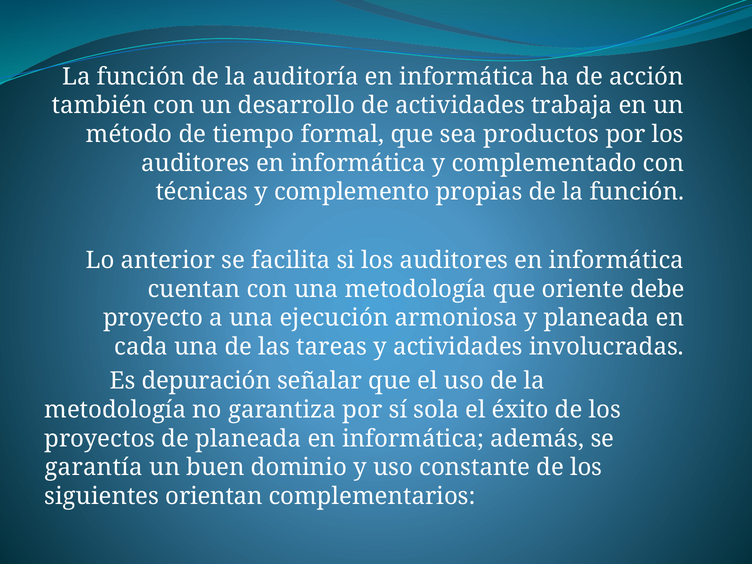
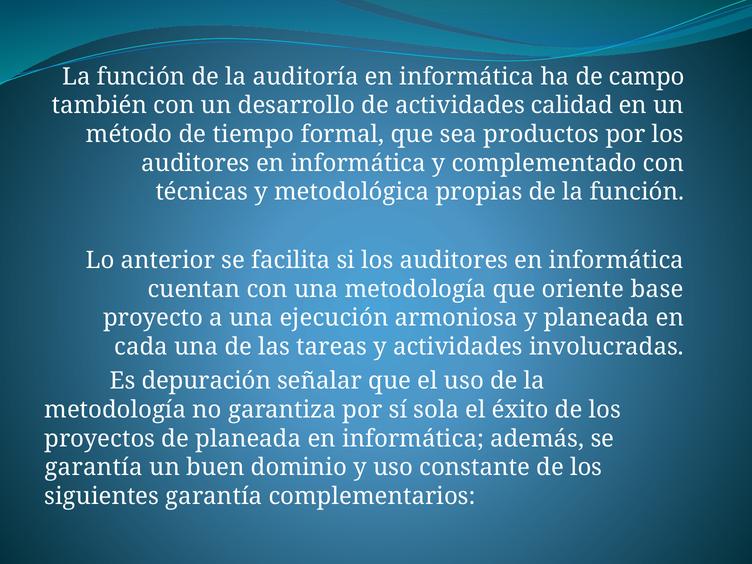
acción: acción -> campo
trabaja: trabaja -> calidad
complemento: complemento -> metodológica
debe: debe -> base
siguientes orientan: orientan -> garantía
